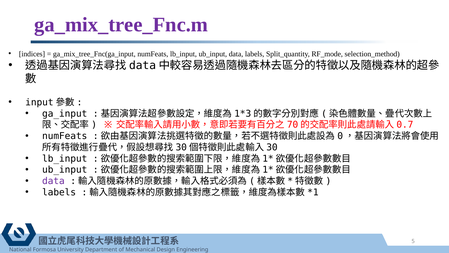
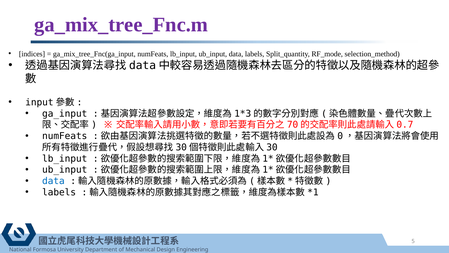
data at (53, 181) colour: purple -> blue
